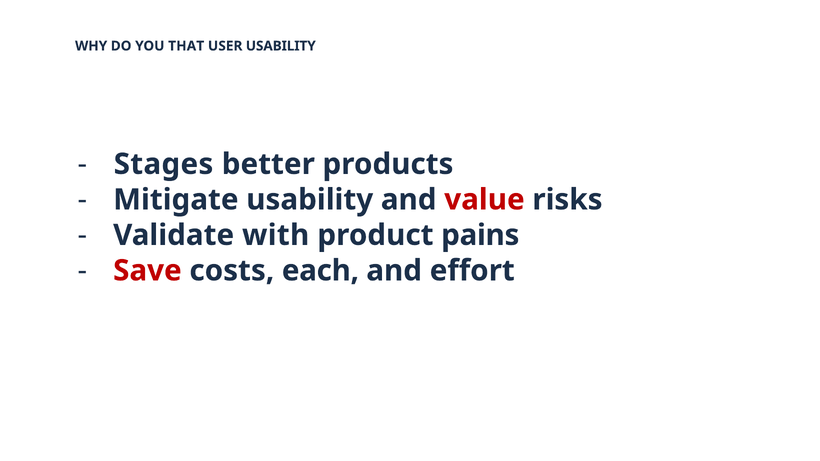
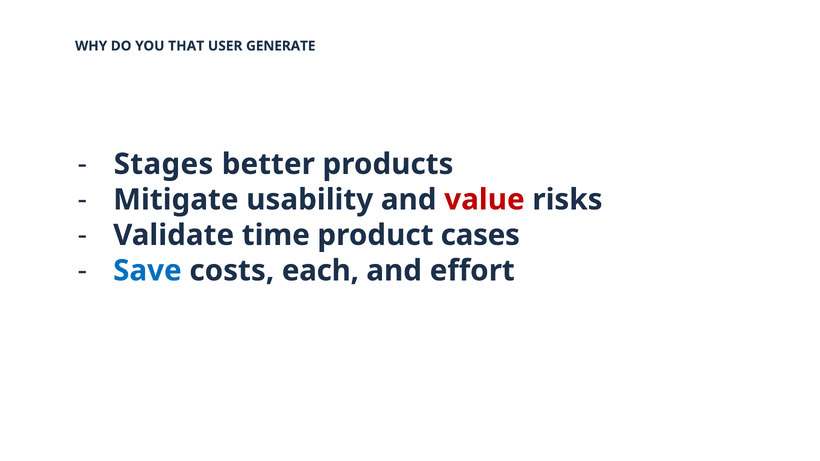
USER USABILITY: USABILITY -> GENERATE
with: with -> time
pains: pains -> cases
Save colour: red -> blue
